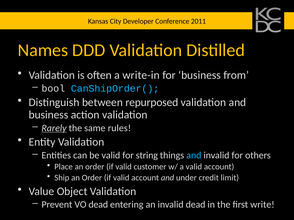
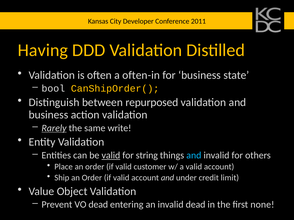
Names: Names -> Having
write-in: write-in -> often-in
from: from -> state
CanShipOrder( colour: light blue -> yellow
rules: rules -> write
valid at (111, 156) underline: none -> present
write: write -> none
